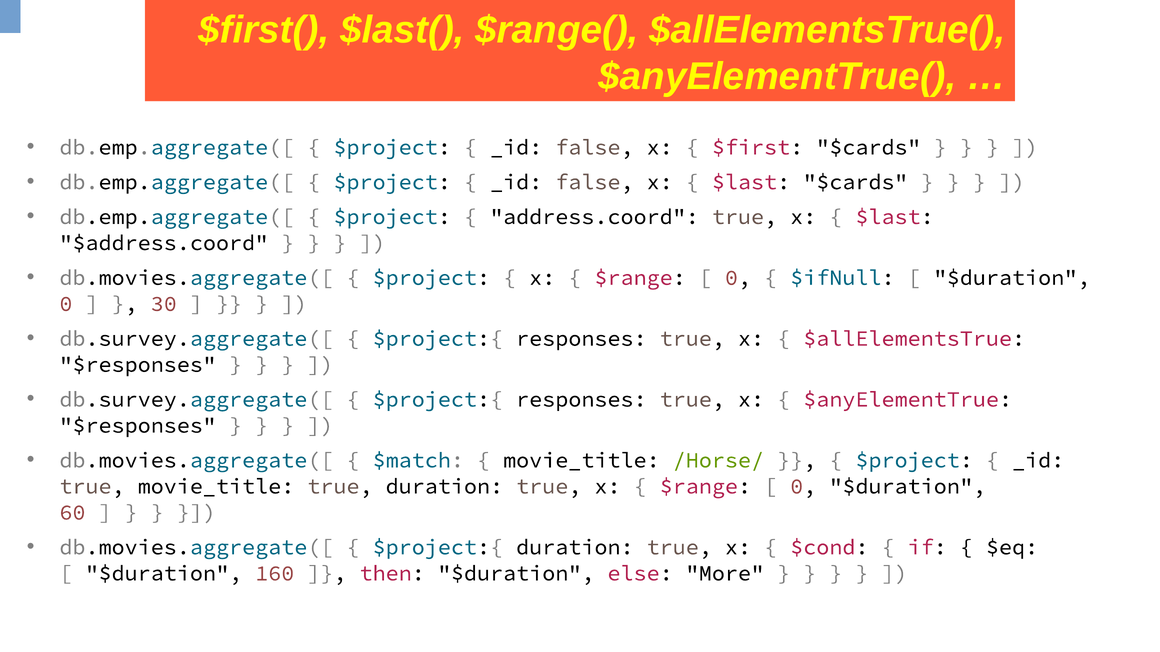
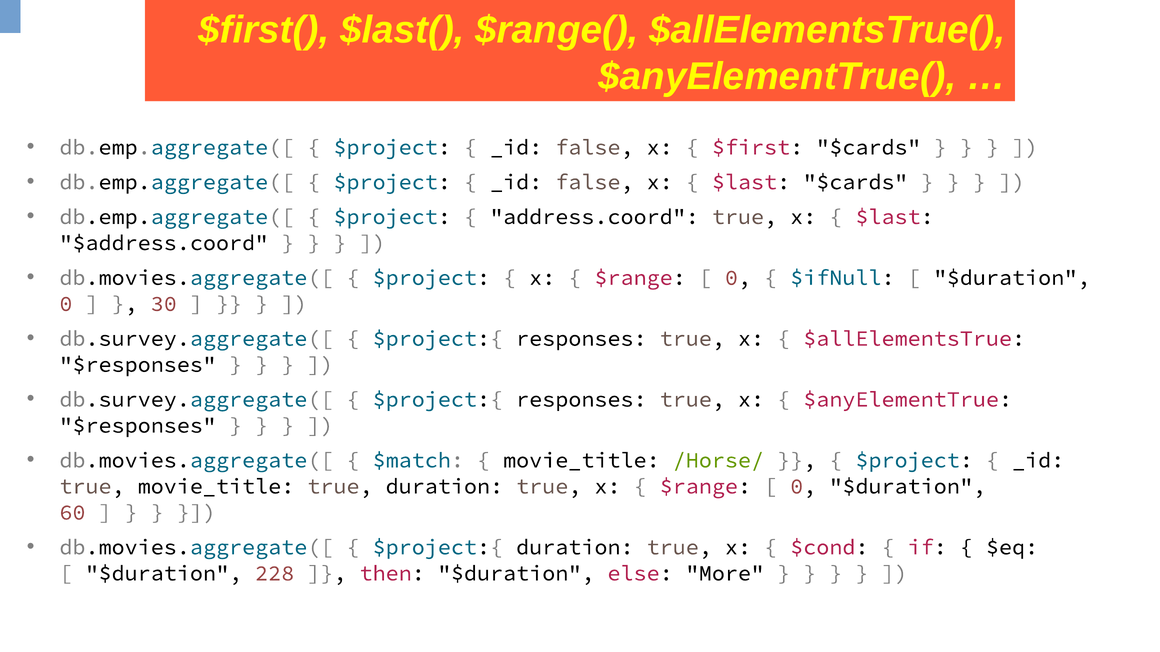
160: 160 -> 228
